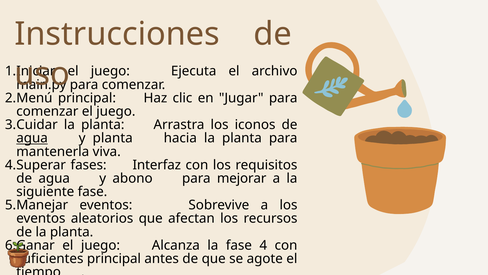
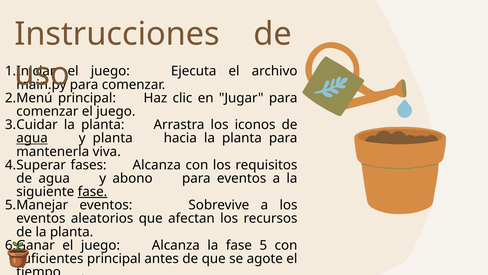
fases Interfaz: Interfaz -> Alcanza
para mejorar: mejorar -> eventos
fase at (92, 191) underline: none -> present
4: 4 -> 5
